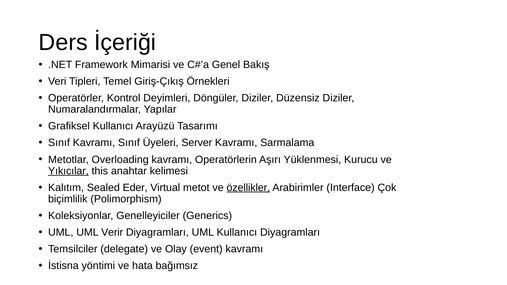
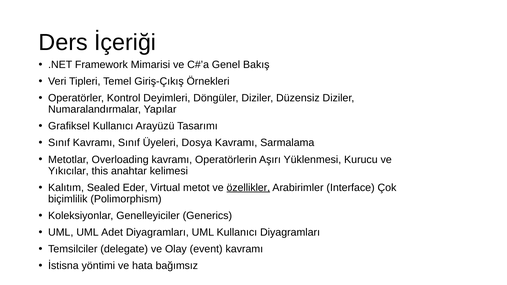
Server: Server -> Dosya
Yıkıcılar underline: present -> none
Verir: Verir -> Adet
